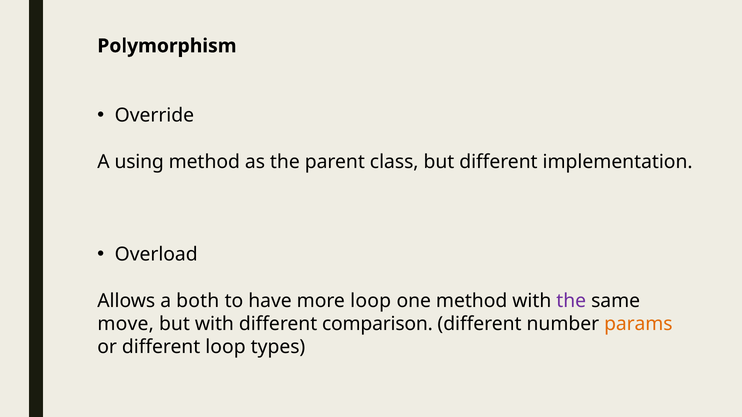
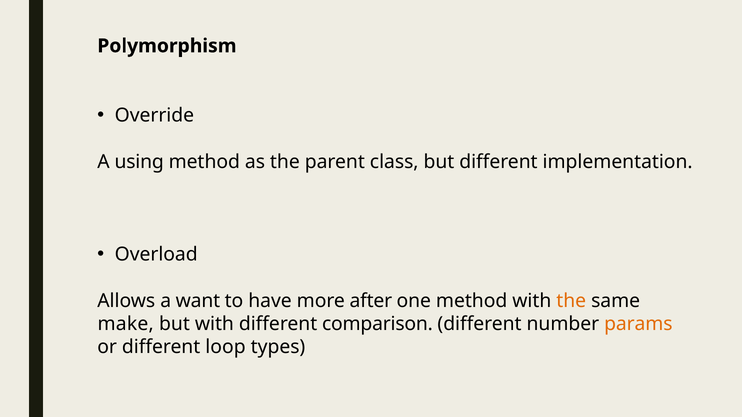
both: both -> want
more loop: loop -> after
the at (571, 301) colour: purple -> orange
move: move -> make
